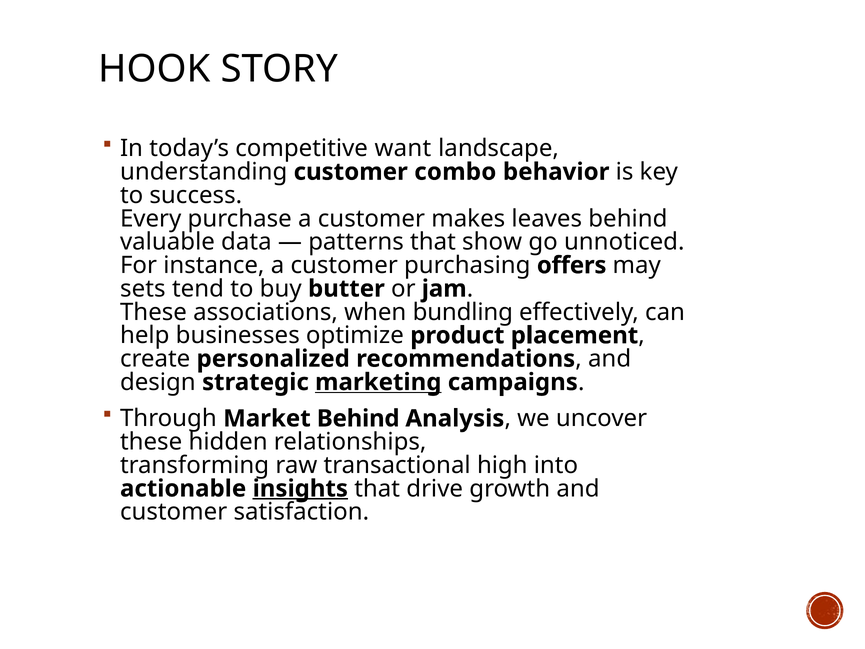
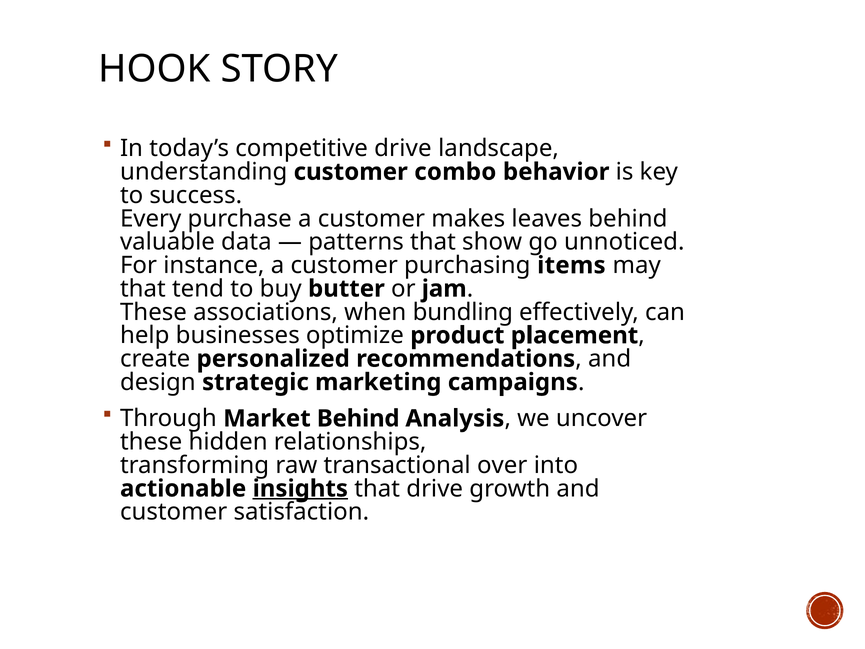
competitive want: want -> drive
offers: offers -> items
sets at (143, 289): sets -> that
marketing underline: present -> none
high: high -> over
